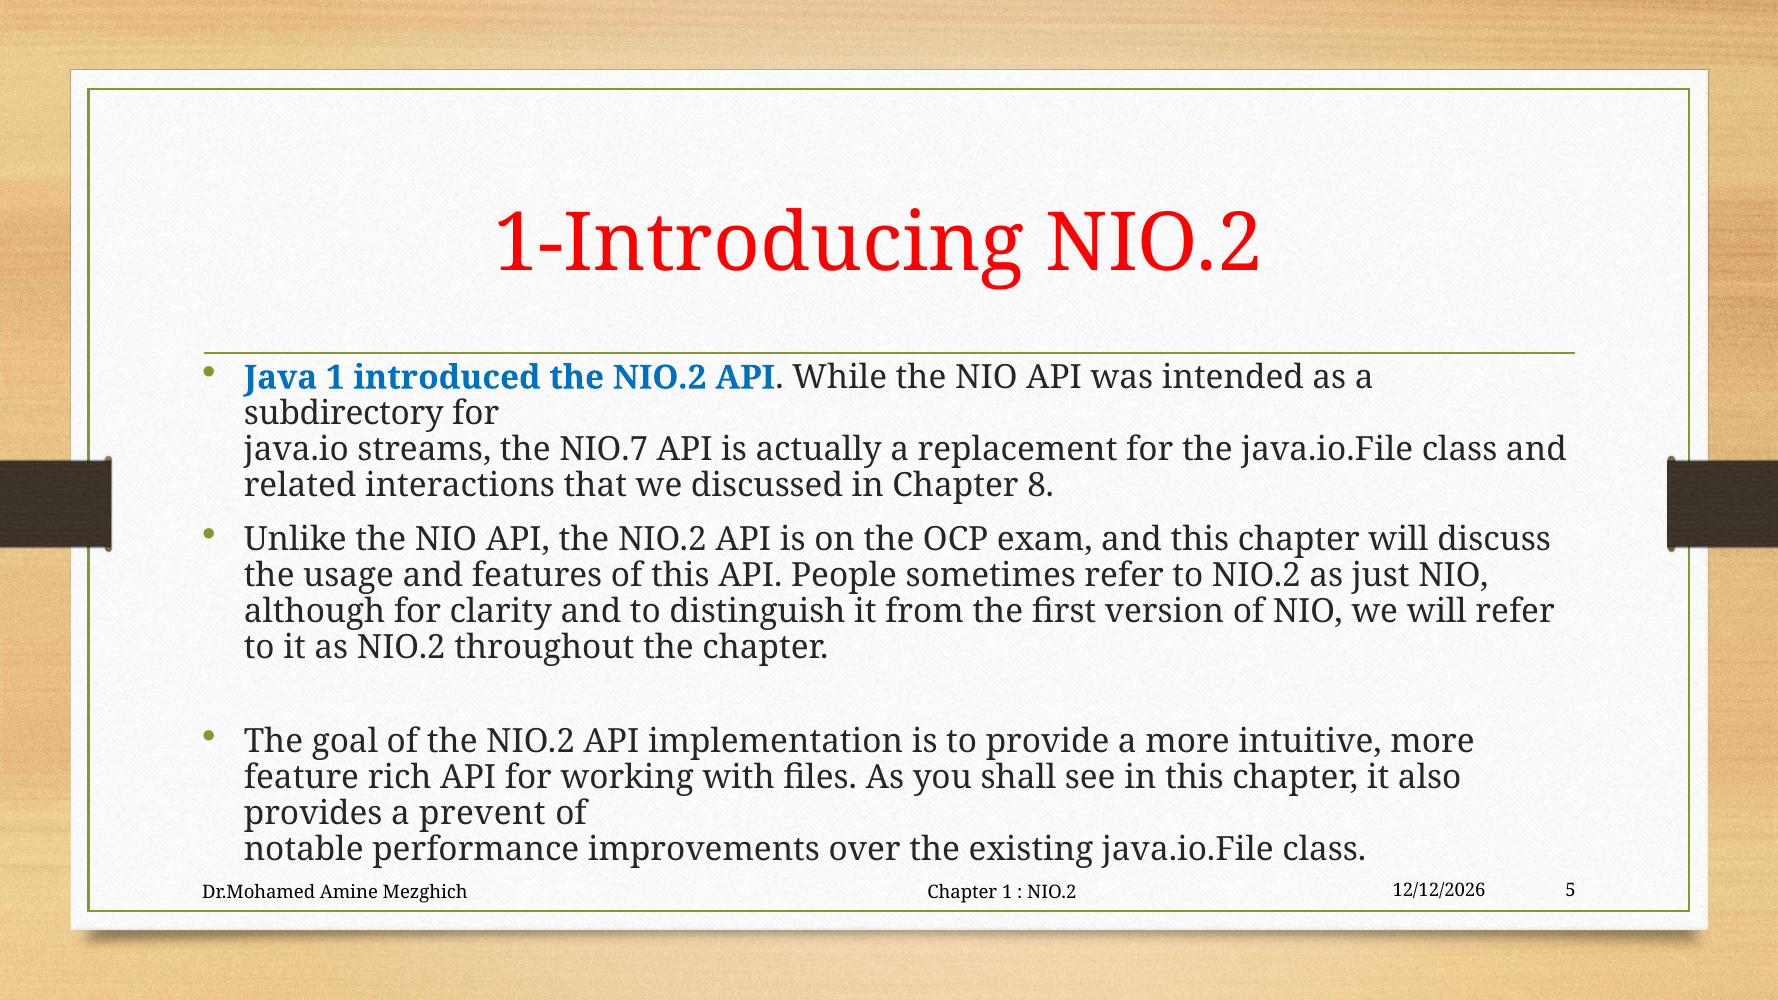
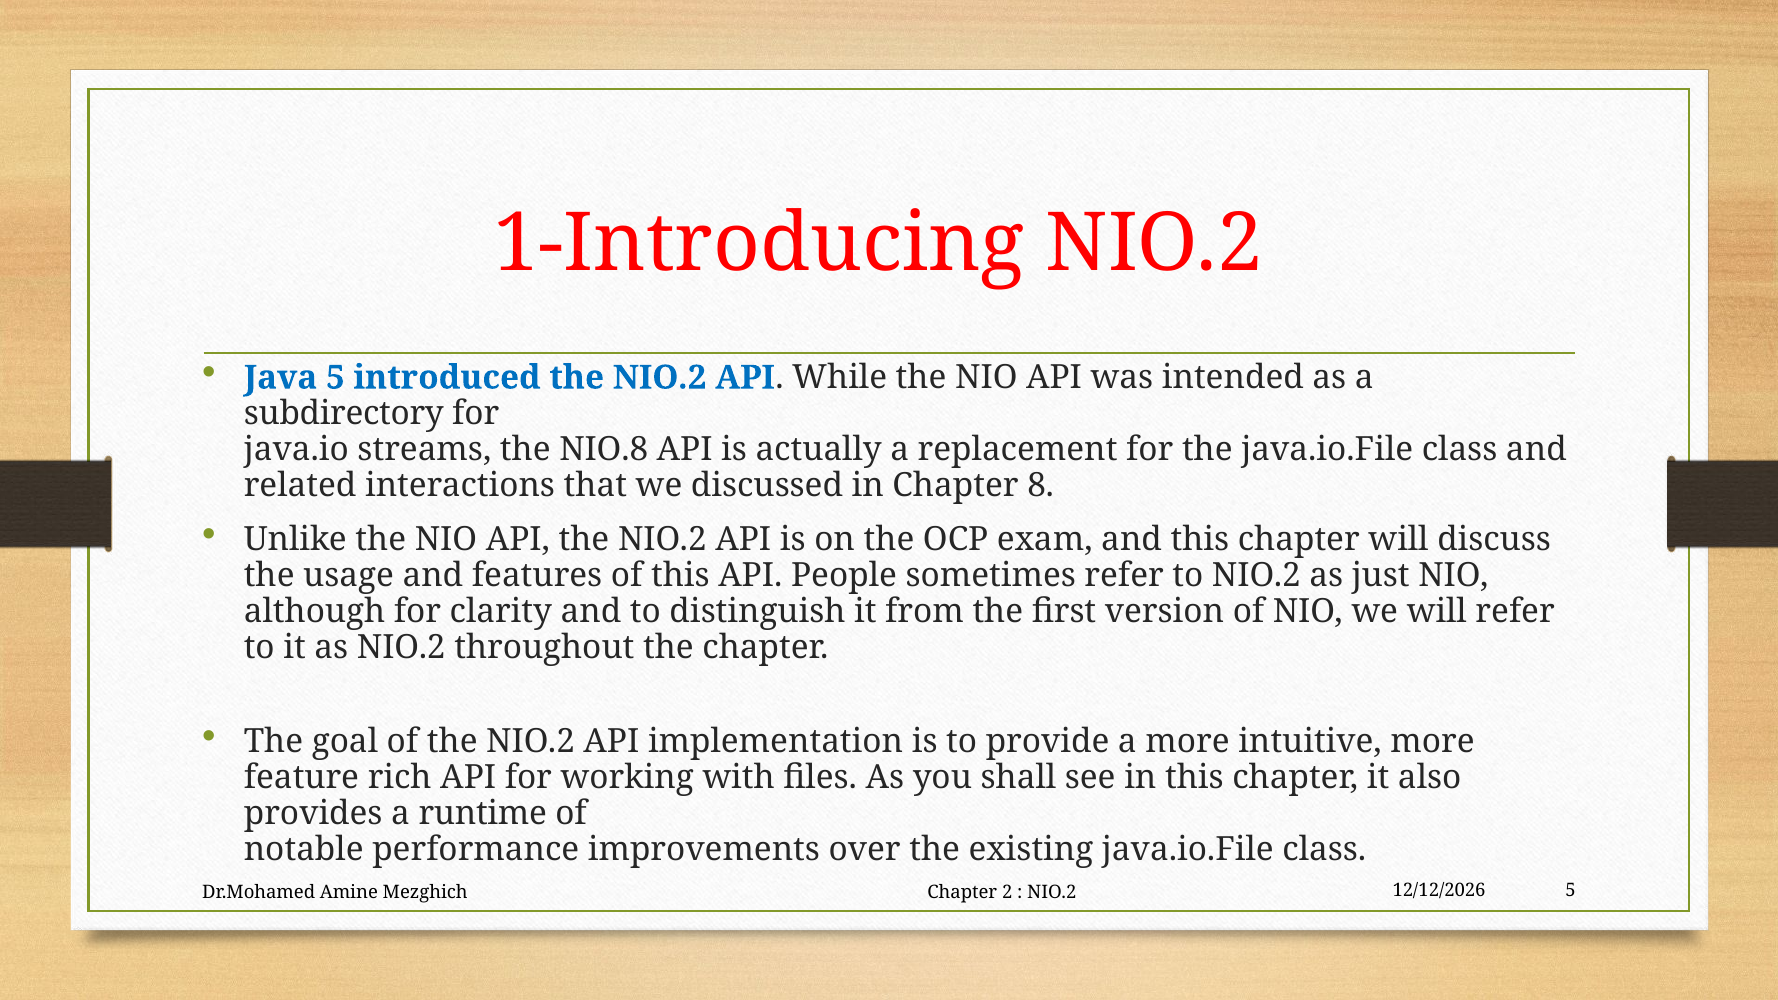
Java 1: 1 -> 5
NIO.7: NIO.7 -> NIO.8
prevent: prevent -> runtime
Chapter 1: 1 -> 2
